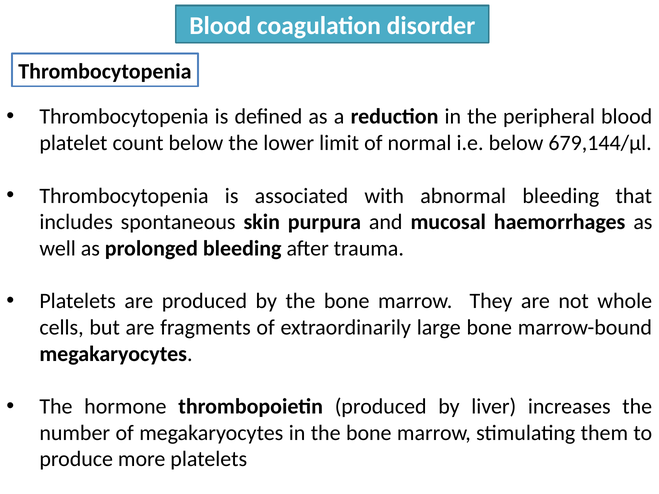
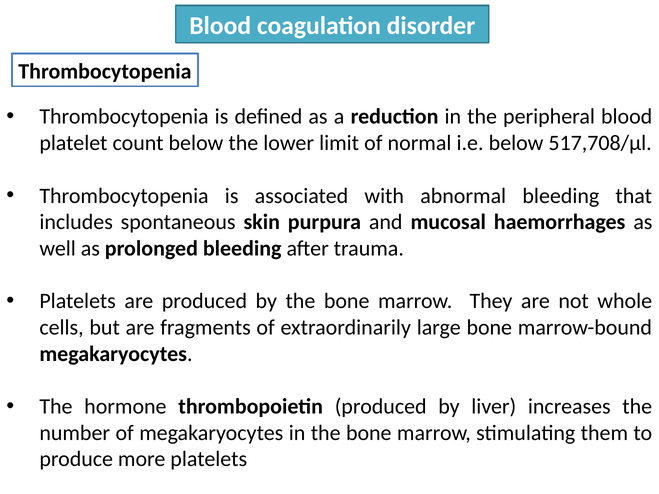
679,144/μl: 679,144/μl -> 517,708/μl
